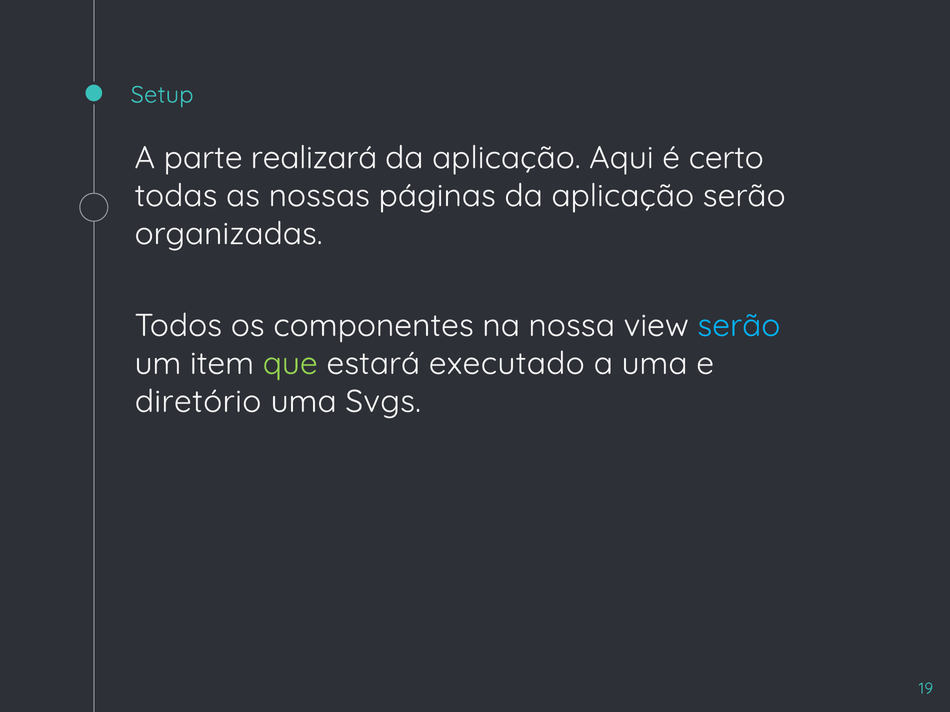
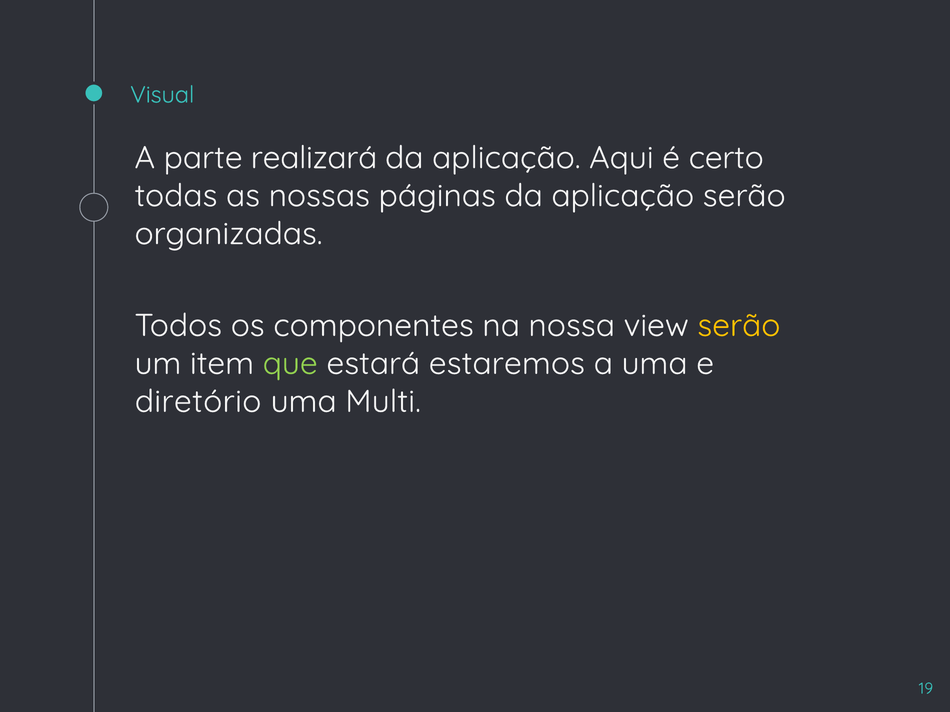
Setup: Setup -> Visual
serão at (739, 326) colour: light blue -> yellow
executado: executado -> estaremos
Svgs: Svgs -> Multi
